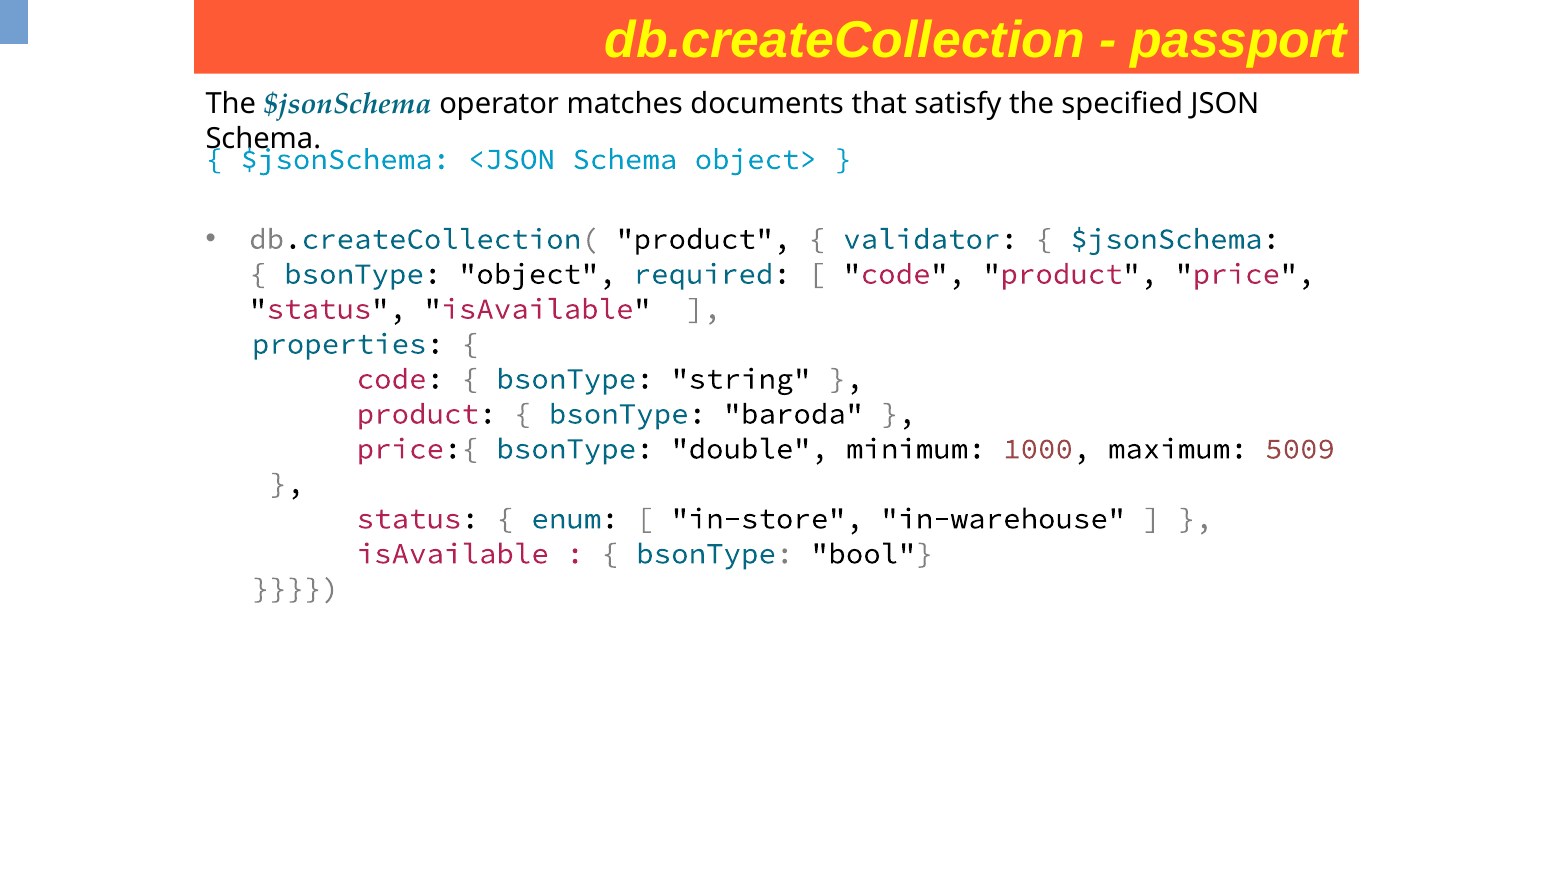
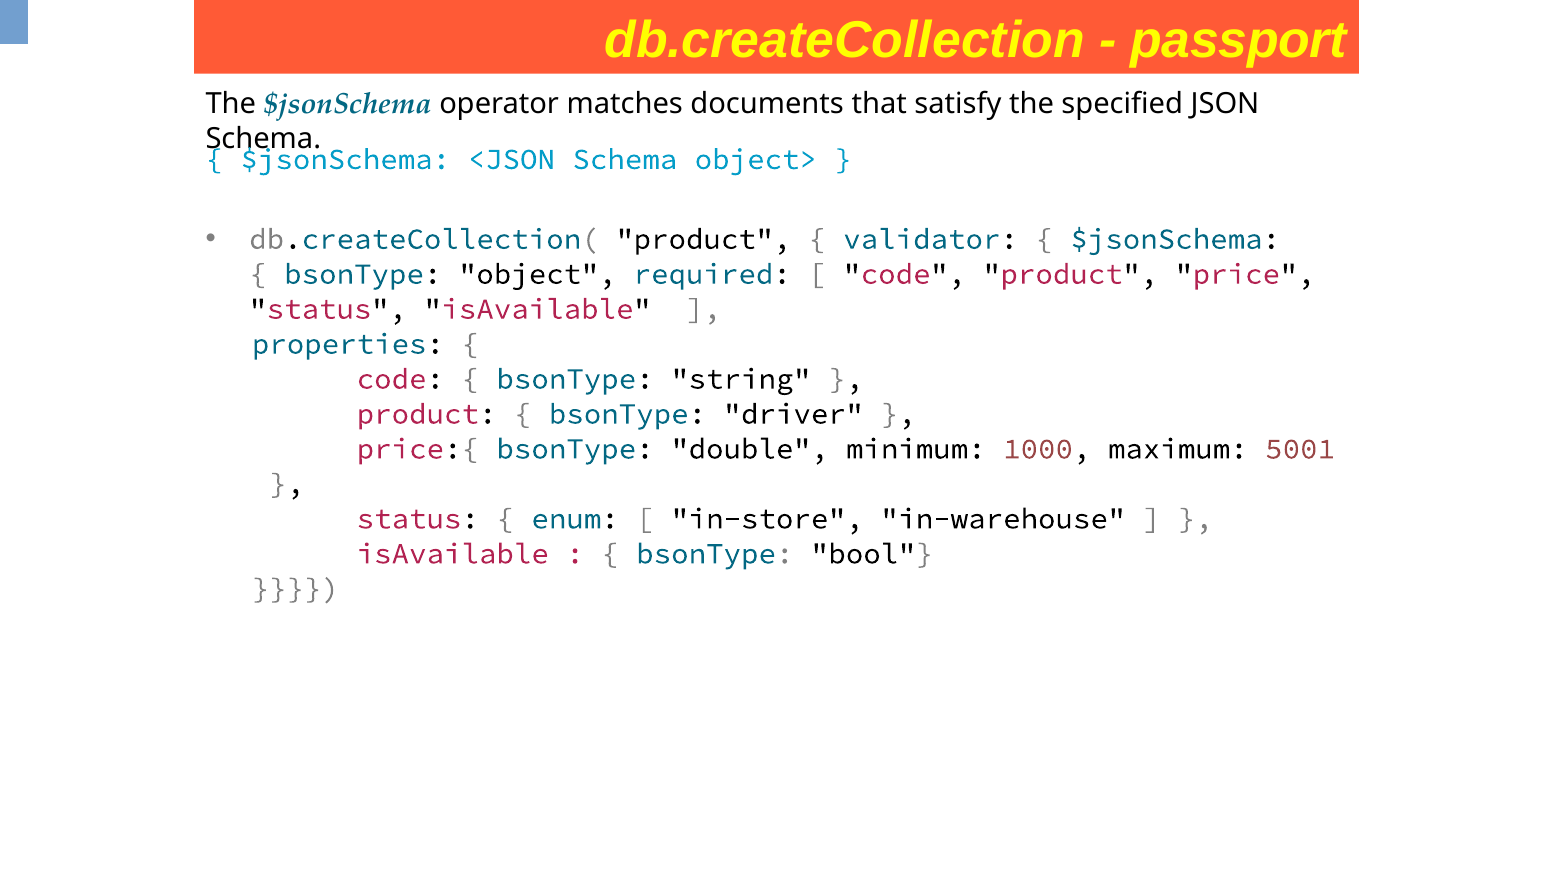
baroda: baroda -> driver
5009: 5009 -> 5001
